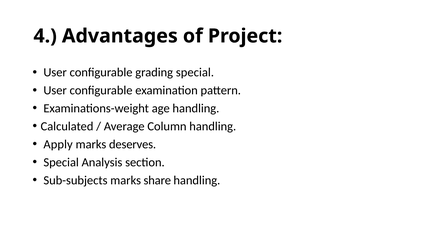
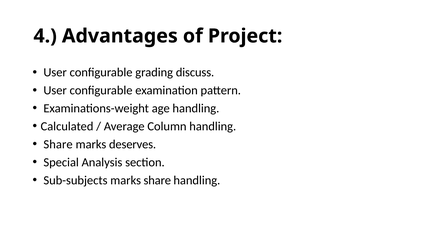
grading special: special -> discuss
Apply at (58, 144): Apply -> Share
